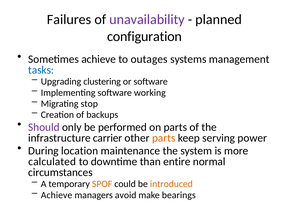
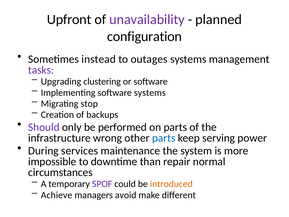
Failures: Failures -> Upfront
Sometimes achieve: achieve -> instead
tasks colour: blue -> purple
software working: working -> systems
carrier: carrier -> wrong
parts at (164, 138) colour: orange -> blue
location: location -> services
calculated: calculated -> impossible
entire: entire -> repair
SPOF colour: orange -> purple
bearings: bearings -> different
